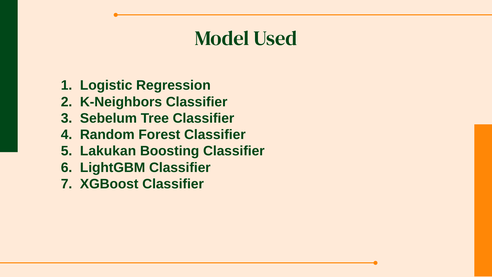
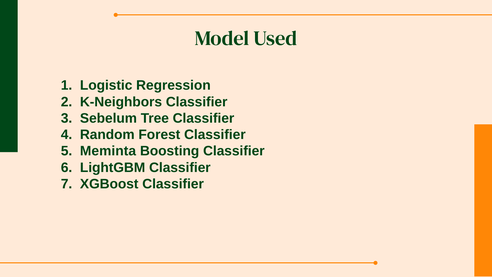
Lakukan: Lakukan -> Meminta
